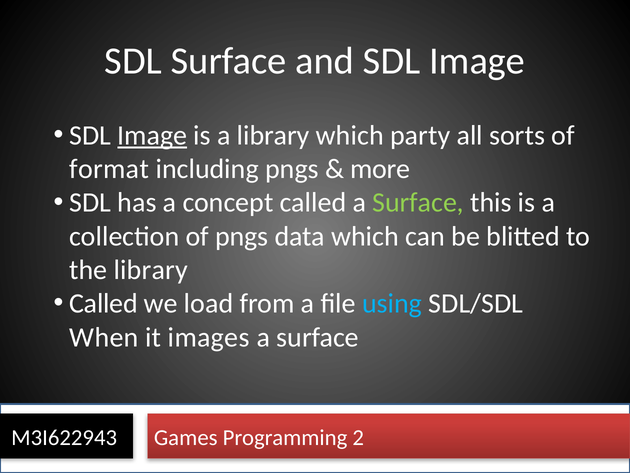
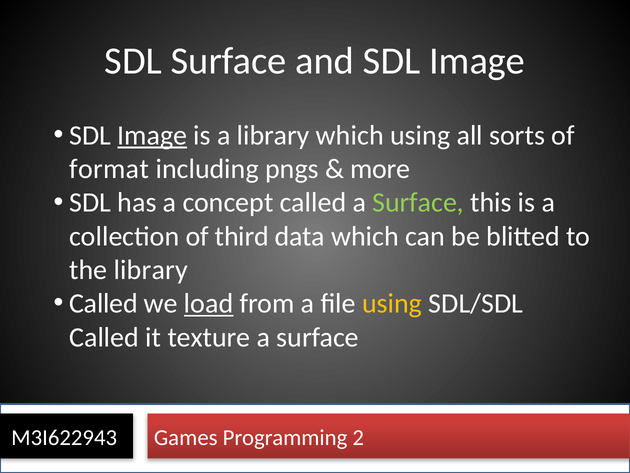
which party: party -> using
of pngs: pngs -> third
load underline: none -> present
using at (392, 303) colour: light blue -> yellow
When at (104, 337): When -> Called
images: images -> texture
